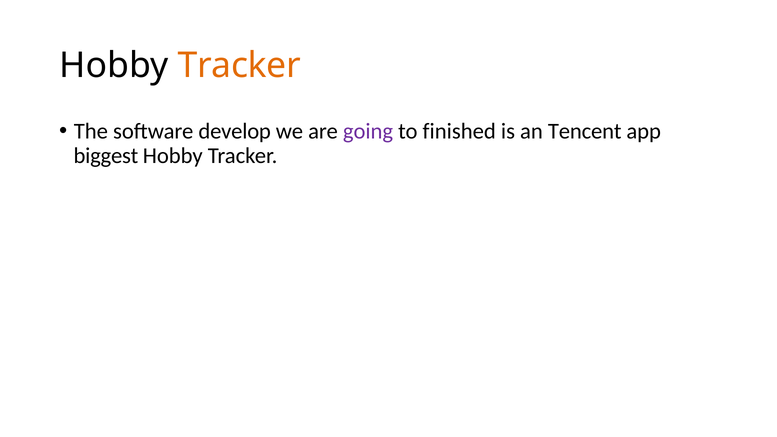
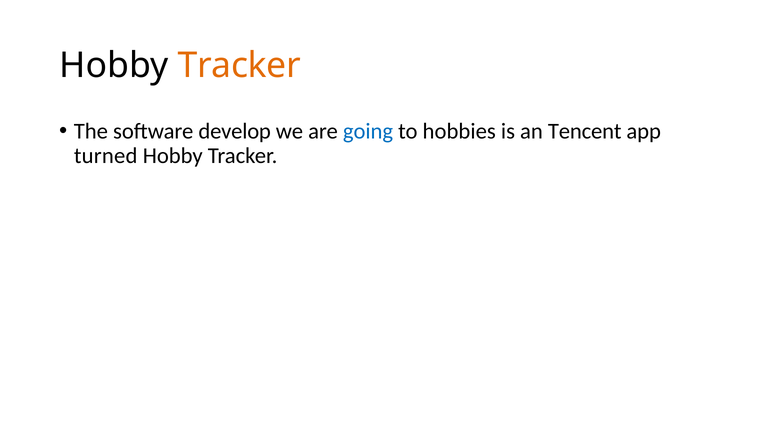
going colour: purple -> blue
finished: finished -> hobbies
biggest: biggest -> turned
